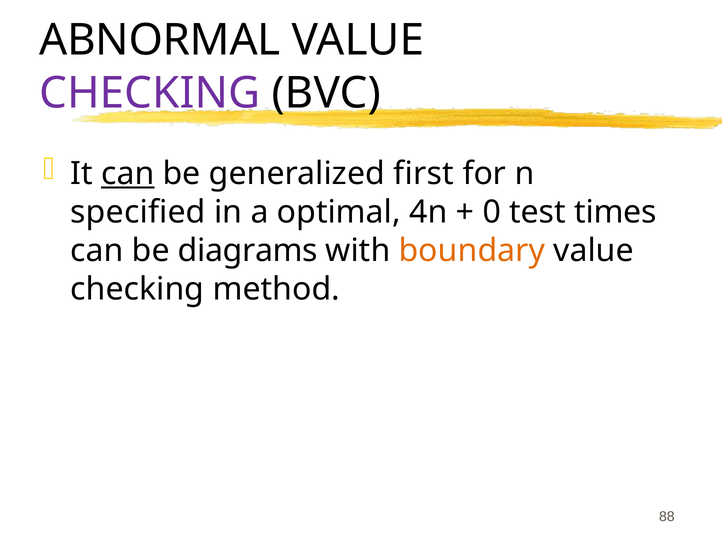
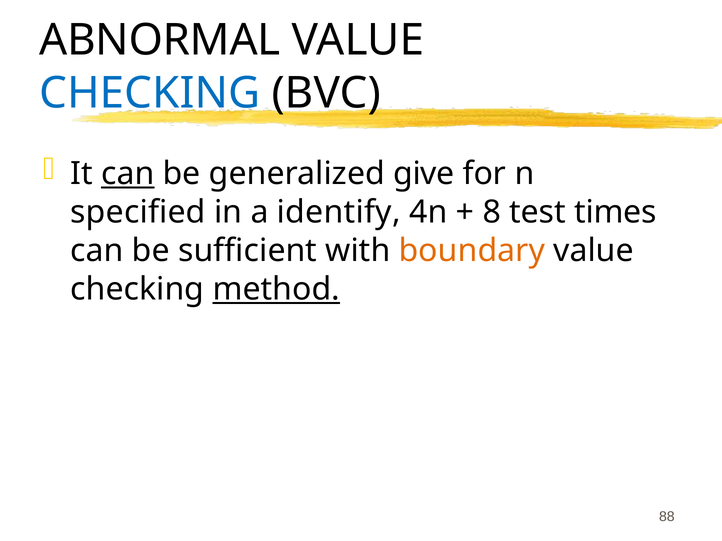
CHECKING at (150, 93) colour: purple -> blue
first: first -> give
optimal: optimal -> identify
0: 0 -> 8
diagrams: diagrams -> sufficient
method underline: none -> present
